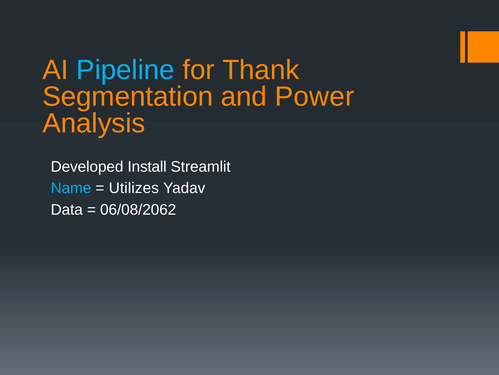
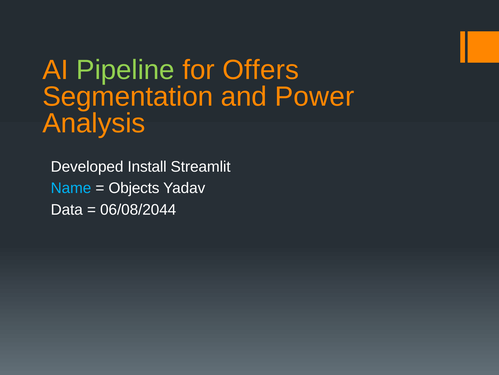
Pipeline colour: light blue -> light green
Thank: Thank -> Offers
Utilizes: Utilizes -> Objects
06/08/2062: 06/08/2062 -> 06/08/2044
